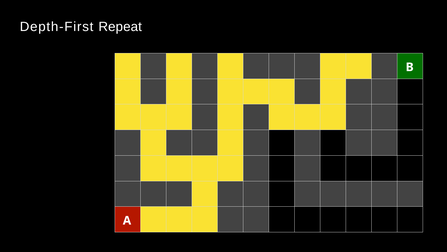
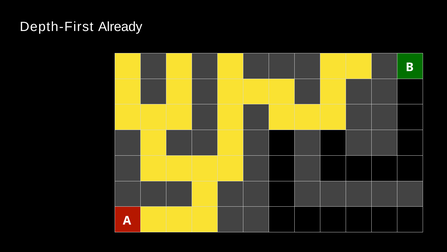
Repeat: Repeat -> Already
